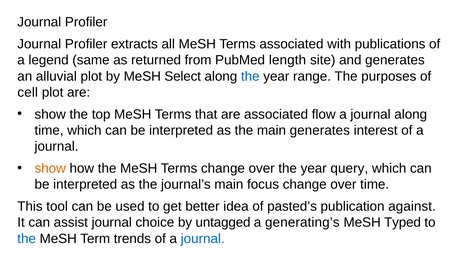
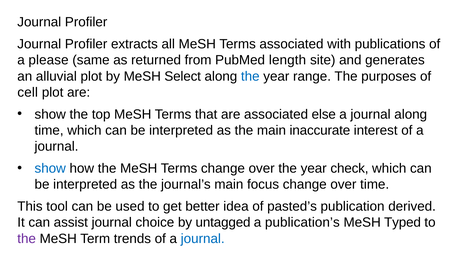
legend: legend -> please
flow: flow -> else
main generates: generates -> inaccurate
show at (50, 168) colour: orange -> blue
query: query -> check
against: against -> derived
generating’s: generating’s -> publication’s
the at (27, 238) colour: blue -> purple
